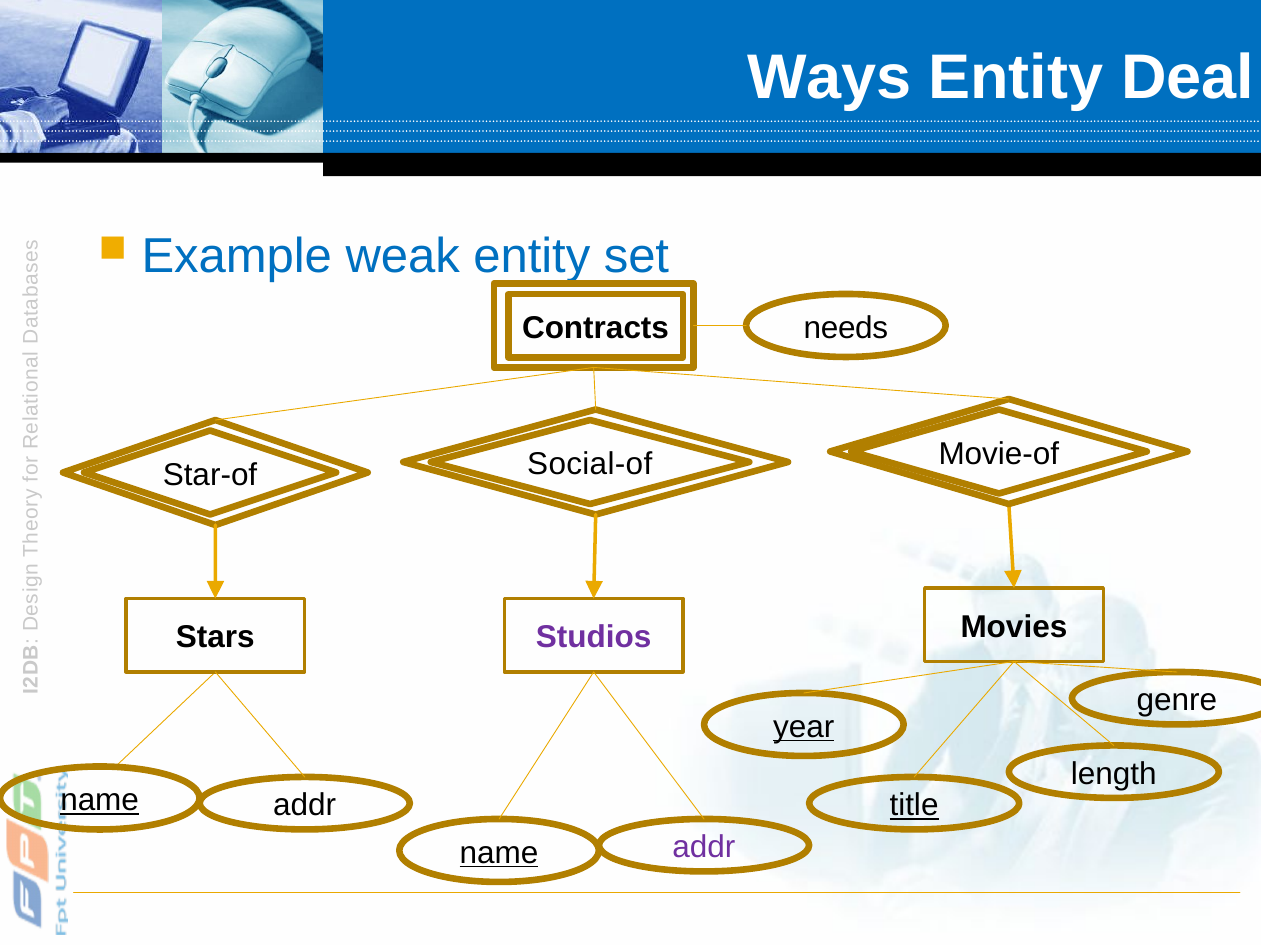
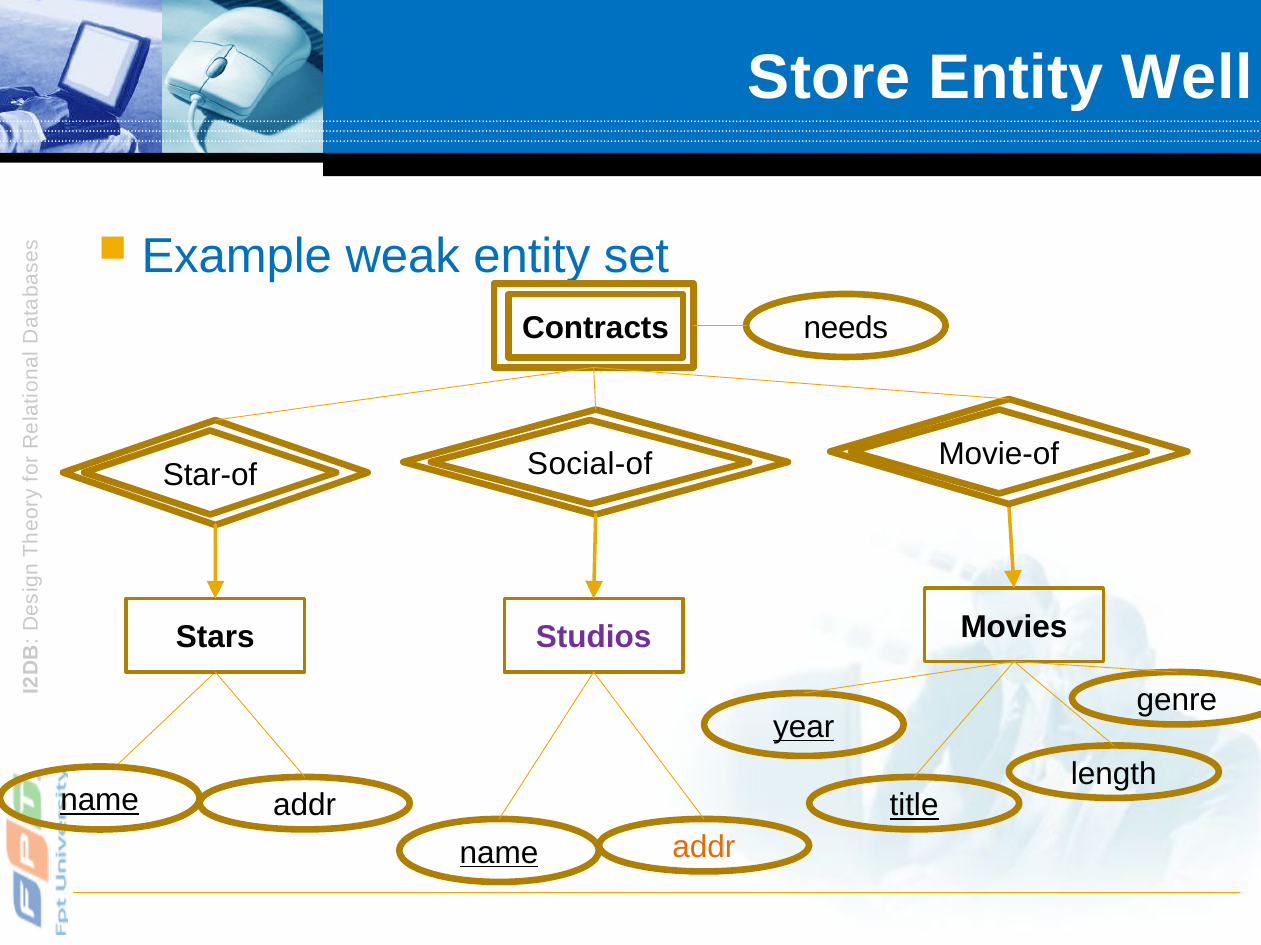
Ways: Ways -> Store
Deal: Deal -> Well
addr at (704, 848) colour: purple -> orange
